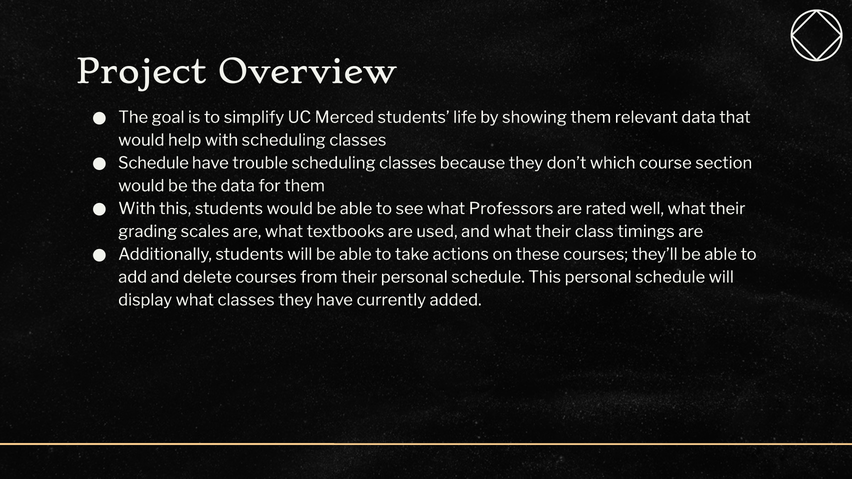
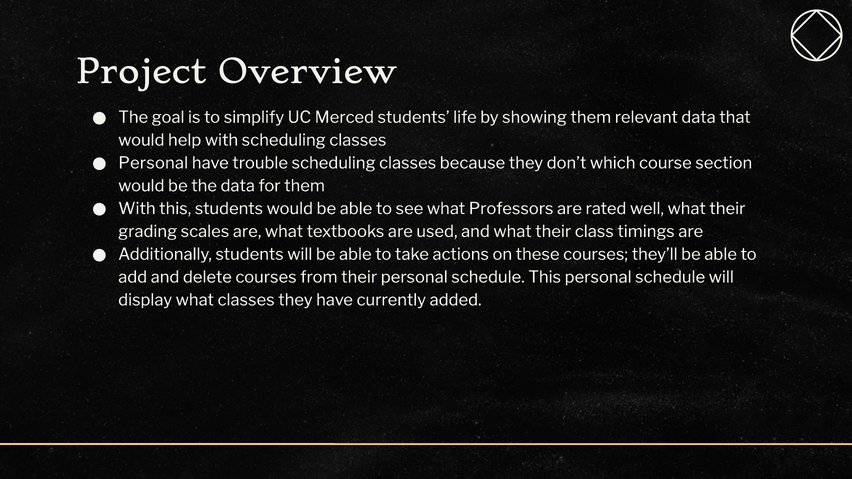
Schedule at (153, 163): Schedule -> Personal
